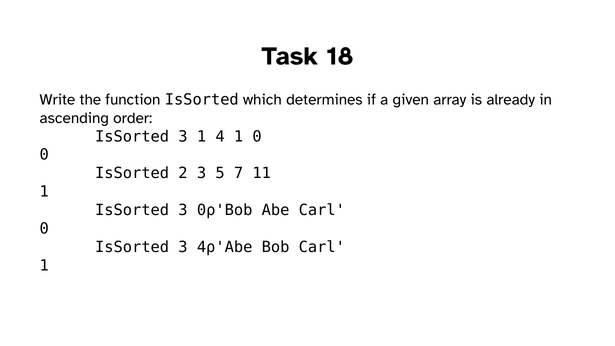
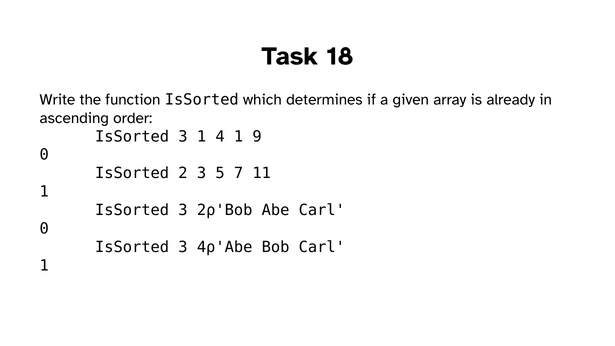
1 0: 0 -> 9
0⍴'Bob: 0⍴'Bob -> 2⍴'Bob
